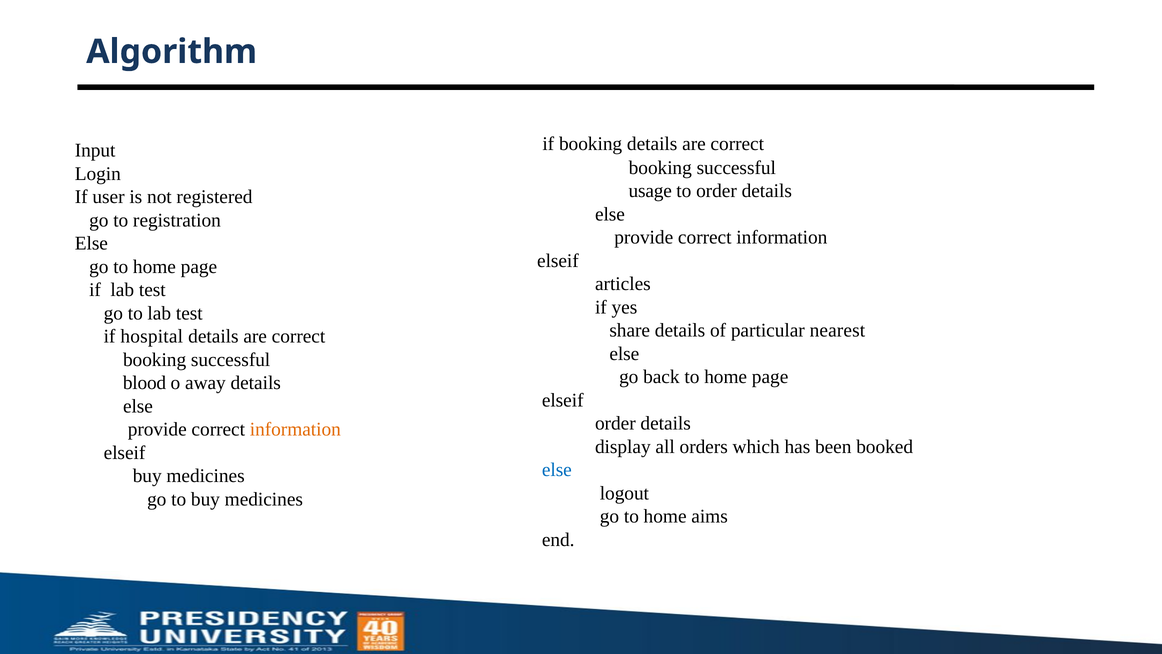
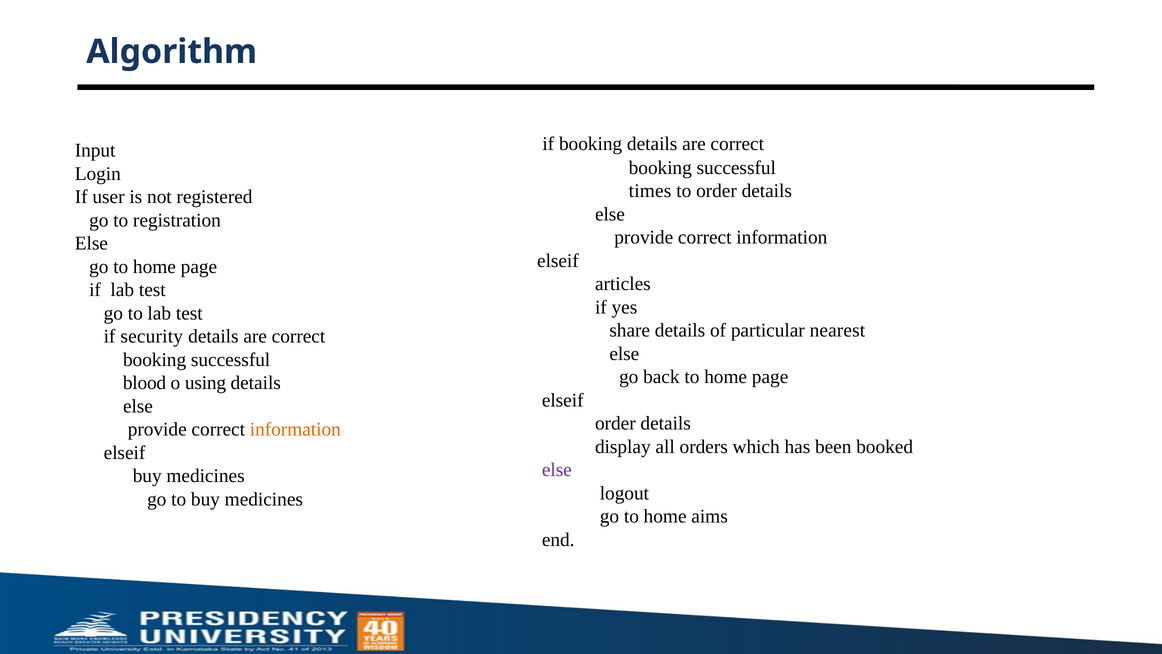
usage: usage -> times
hospital: hospital -> security
away: away -> using
else at (557, 470) colour: blue -> purple
